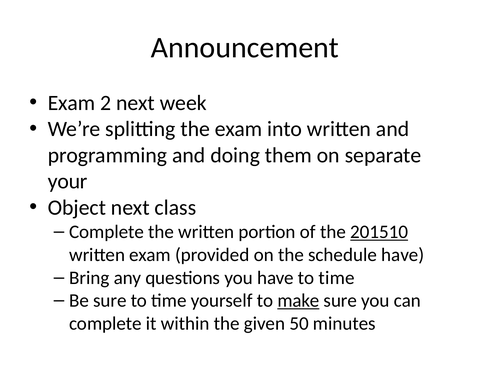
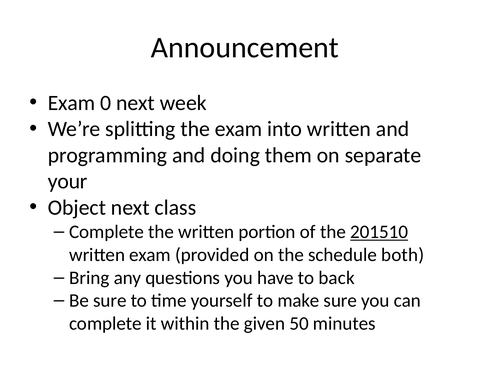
2: 2 -> 0
schedule have: have -> both
have to time: time -> back
make underline: present -> none
